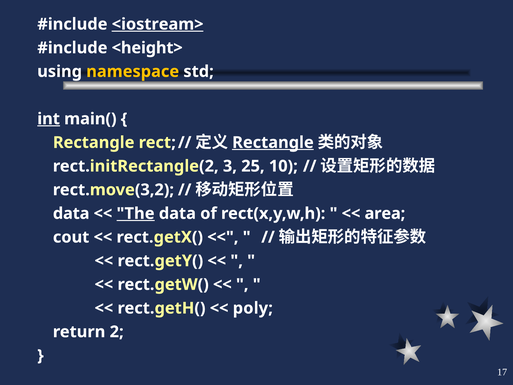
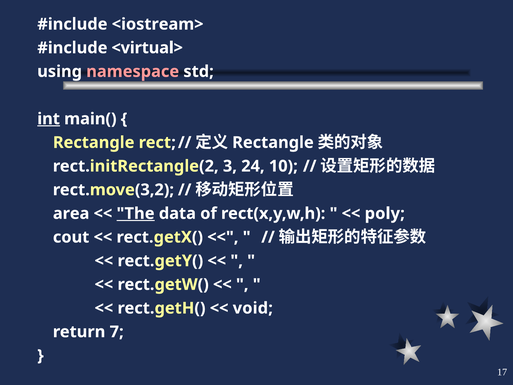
<iostream> underline: present -> none
<height>: <height> -> <virtual>
namespace colour: yellow -> pink
Rectangle at (273, 142) underline: present -> none
25: 25 -> 24
data at (71, 213): data -> area
area: area -> poly
poly: poly -> void
2: 2 -> 7
